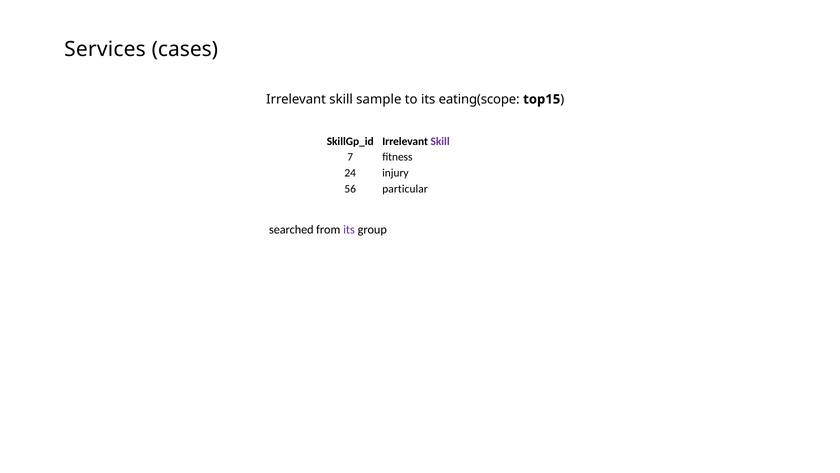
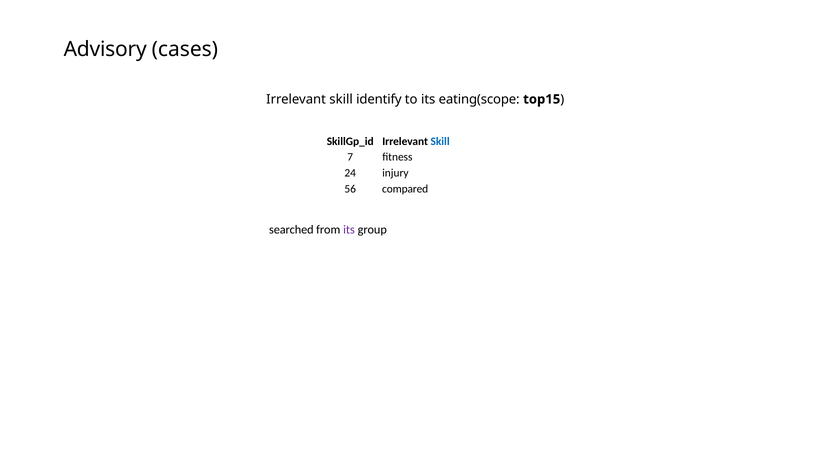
Services: Services -> Advisory
sample: sample -> identify
Skill at (440, 141) colour: purple -> blue
particular: particular -> compared
